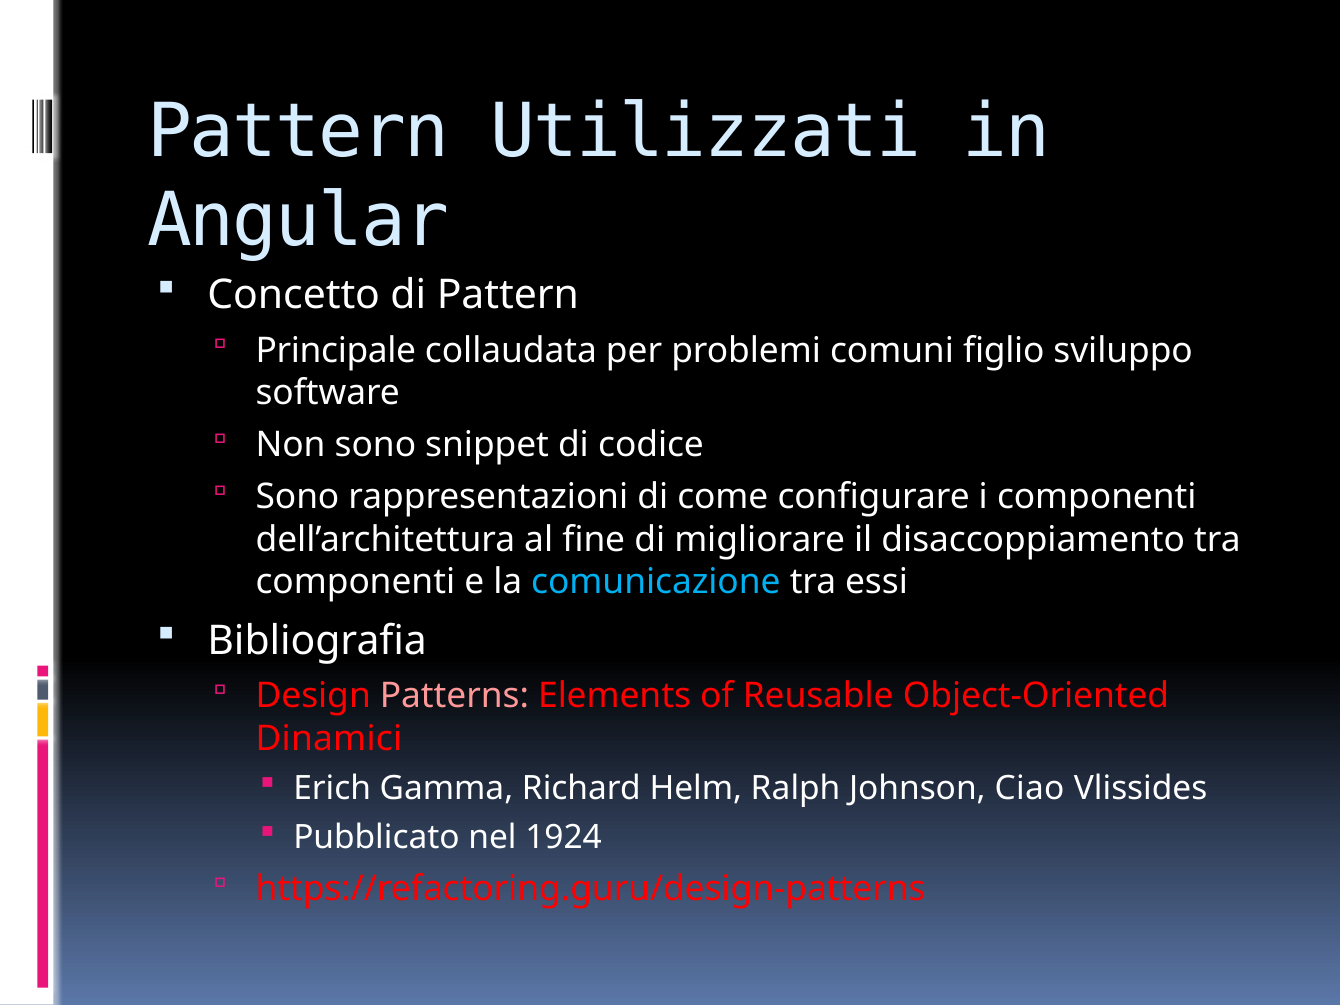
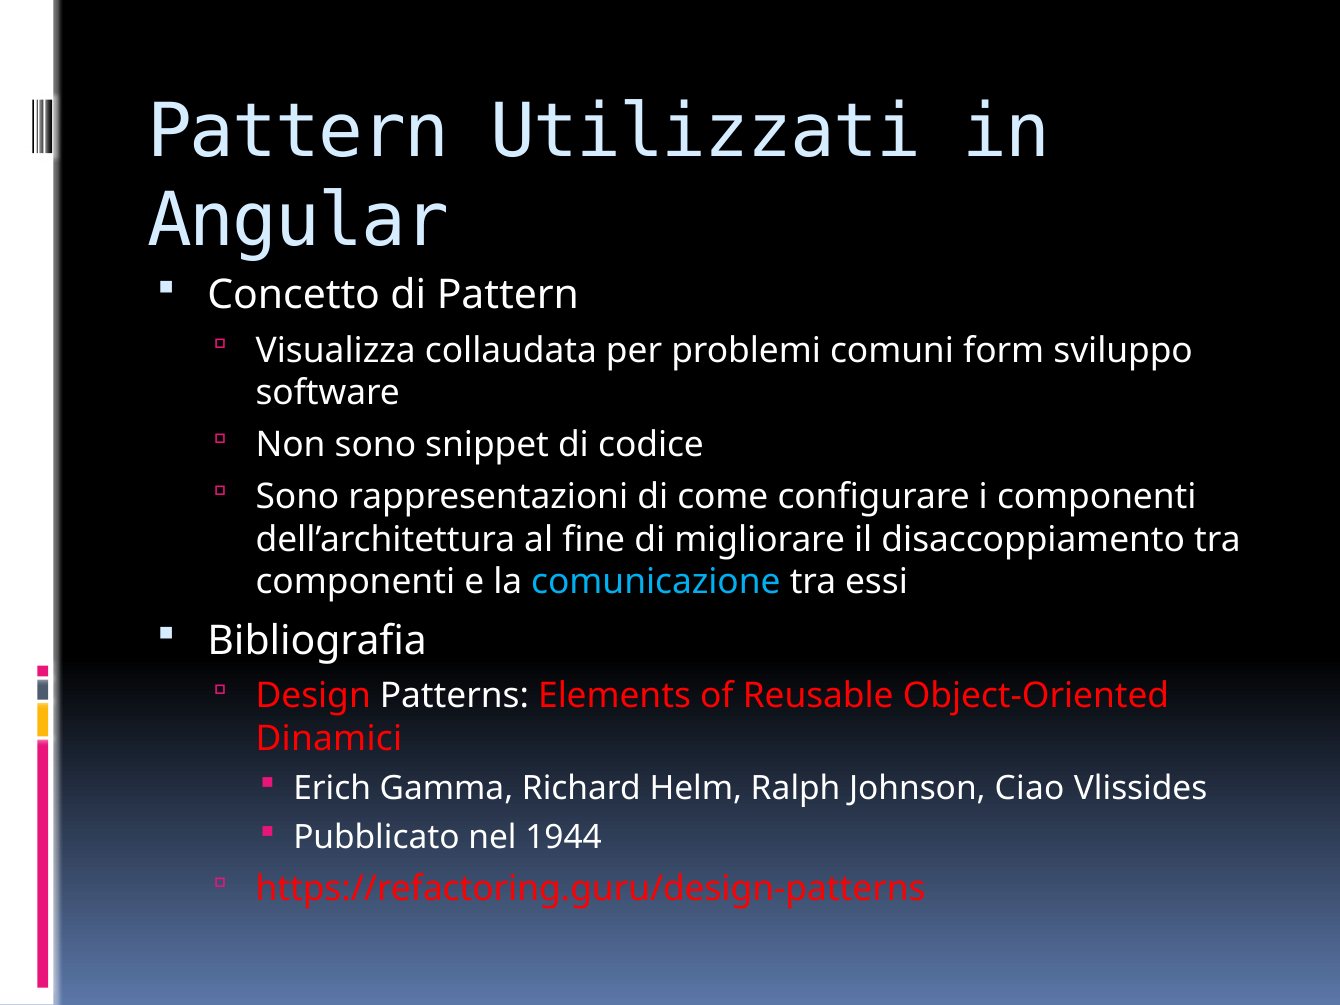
Principale: Principale -> Visualizza
figlio: figlio -> form
Patterns colour: pink -> white
1924: 1924 -> 1944
